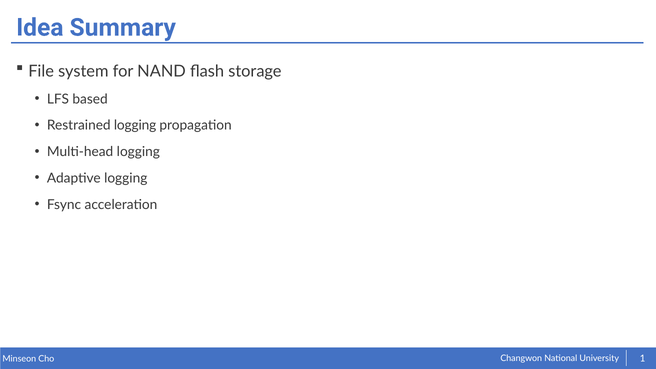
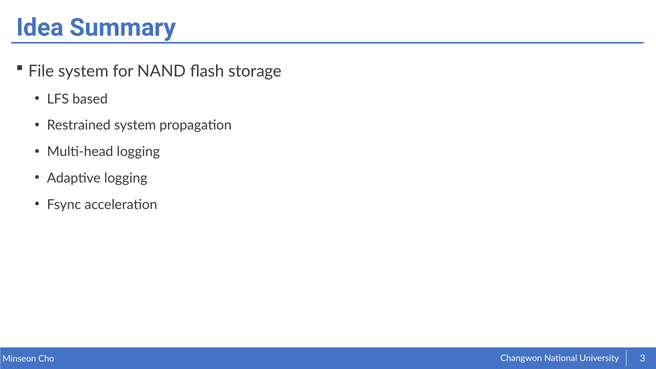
Restrained logging: logging -> system
1: 1 -> 3
